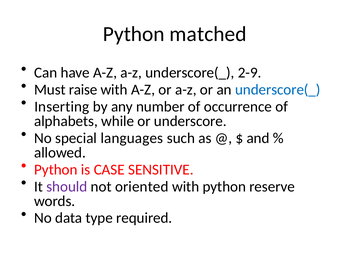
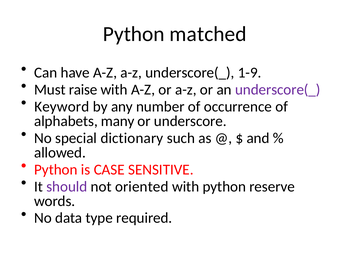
2-9: 2-9 -> 1-9
underscore(_ at (278, 89) colour: blue -> purple
Inserting: Inserting -> Keyword
while: while -> many
languages: languages -> dictionary
